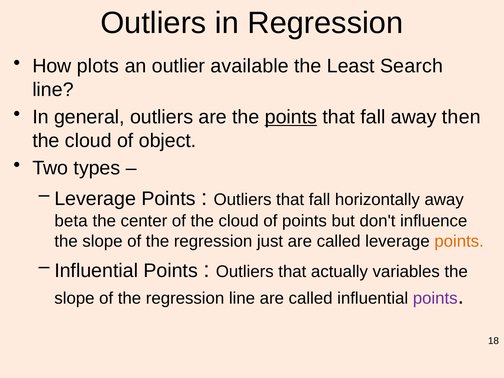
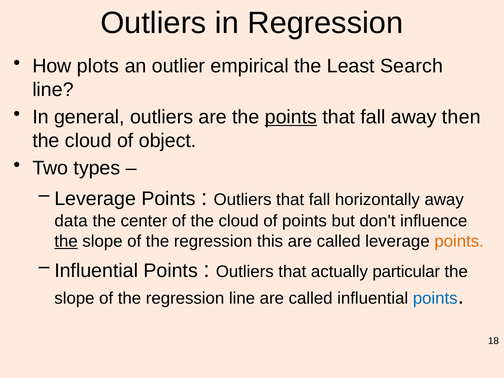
available: available -> empirical
beta: beta -> data
the at (66, 241) underline: none -> present
just: just -> this
variables: variables -> particular
points at (435, 298) colour: purple -> blue
